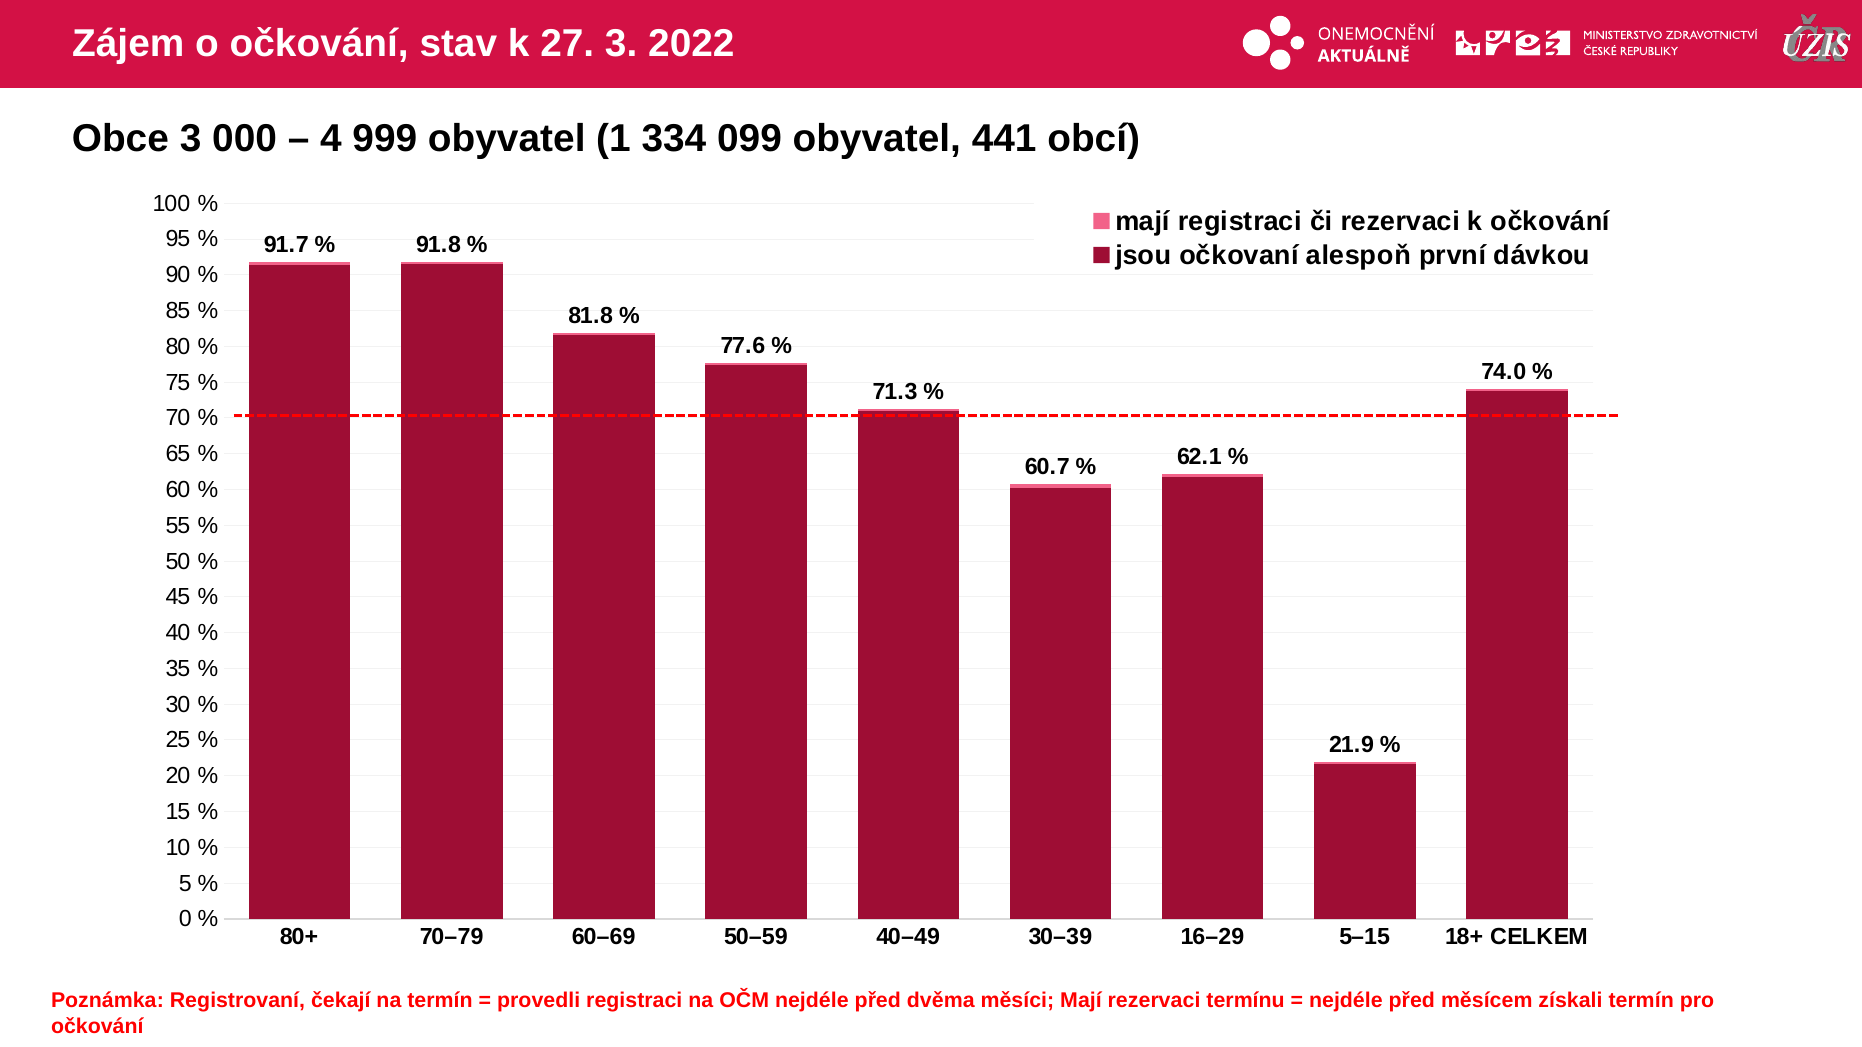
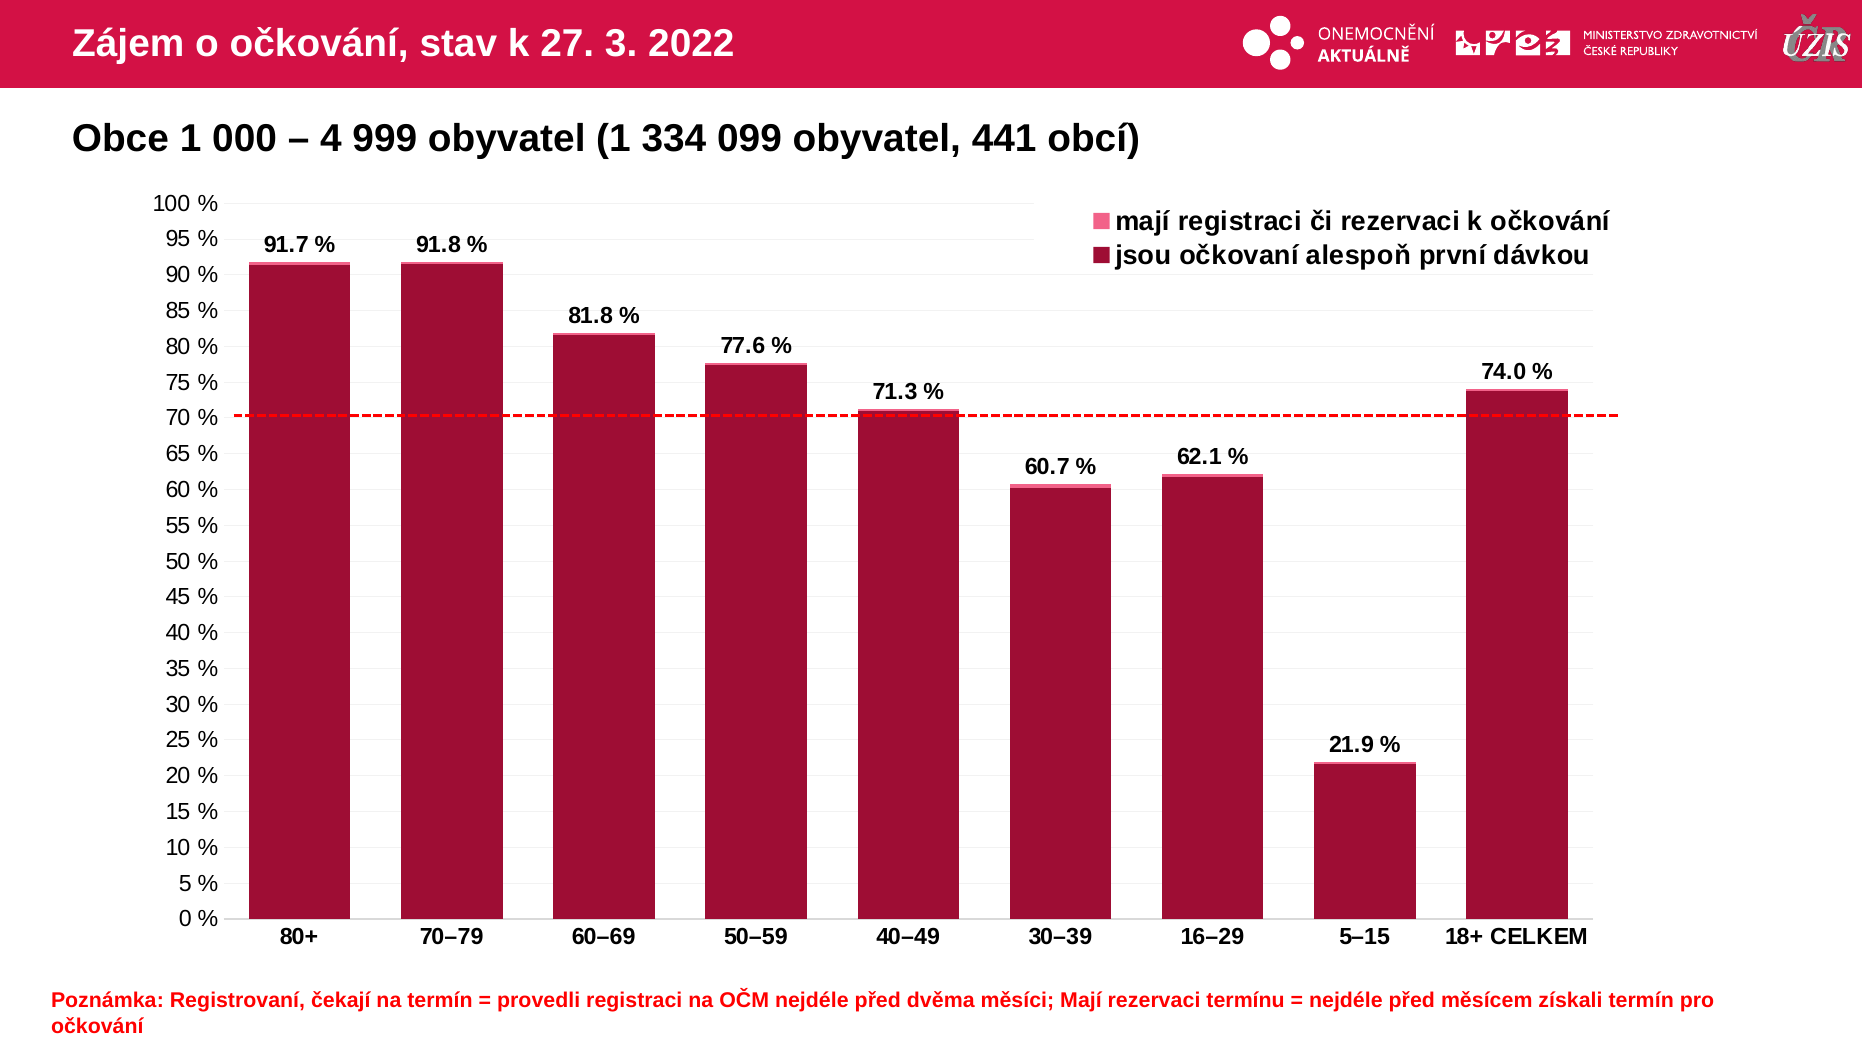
Obce 3: 3 -> 1
